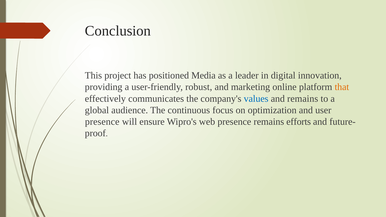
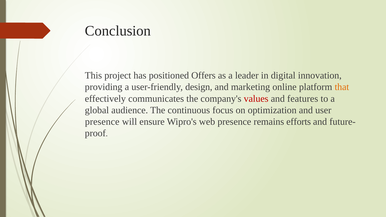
Media: Media -> Offers
robust: robust -> design
values colour: blue -> red
and remains: remains -> features
